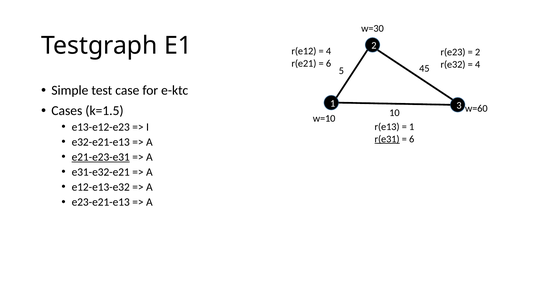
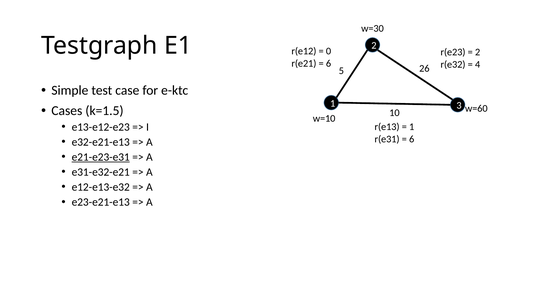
4 at (329, 51): 4 -> 0
45: 45 -> 26
r(e31 underline: present -> none
